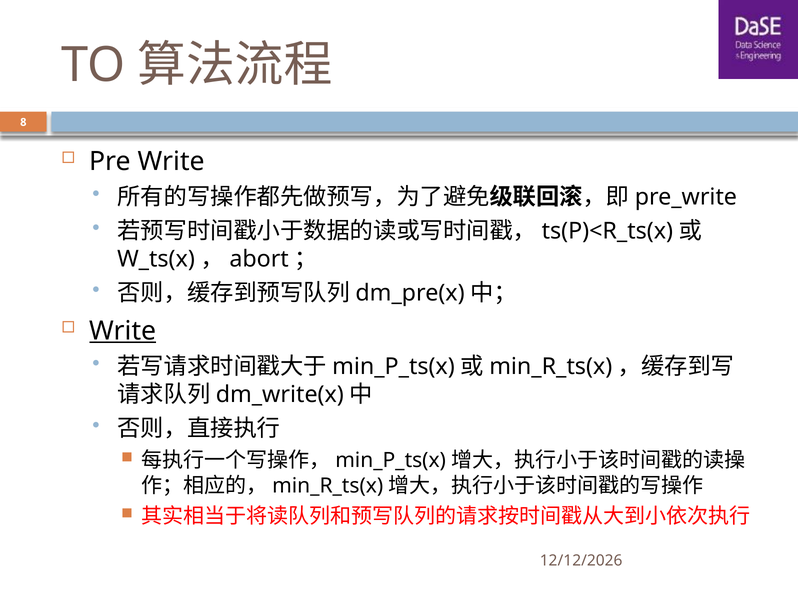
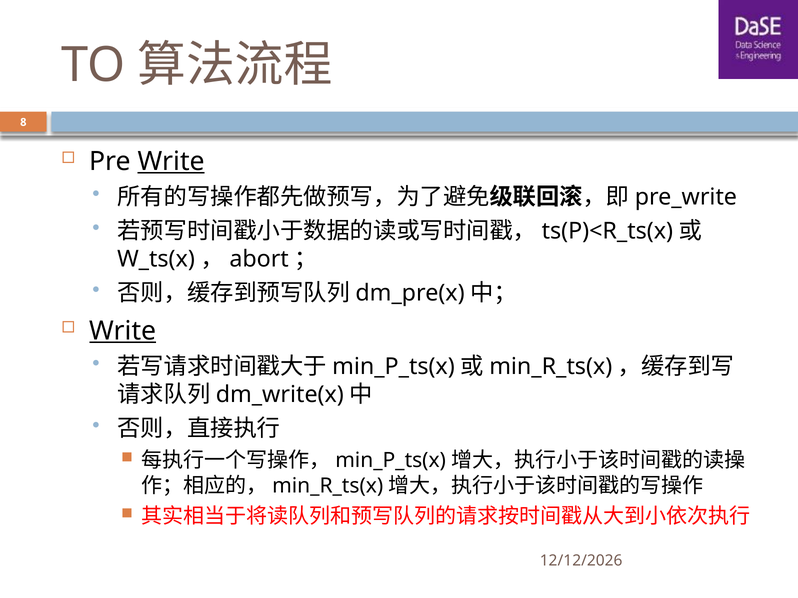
Write at (171, 161) underline: none -> present
